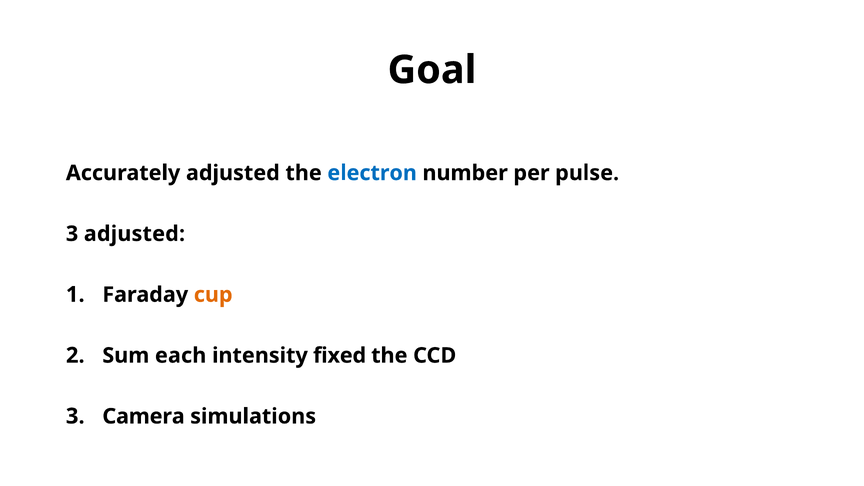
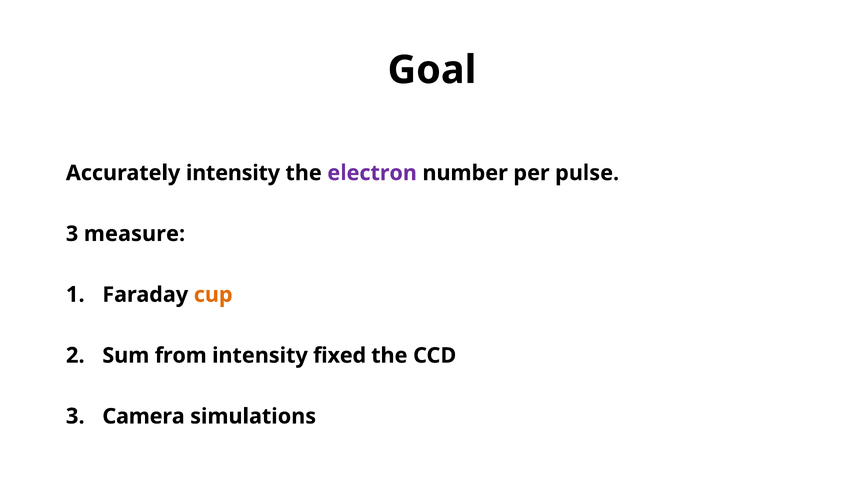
Accurately adjusted: adjusted -> intensity
electron colour: blue -> purple
3 adjusted: adjusted -> measure
each: each -> from
